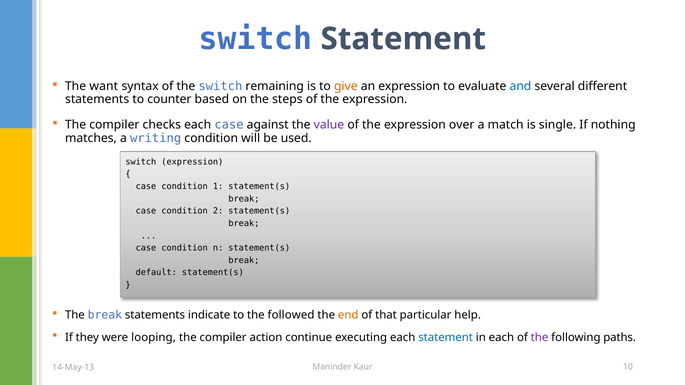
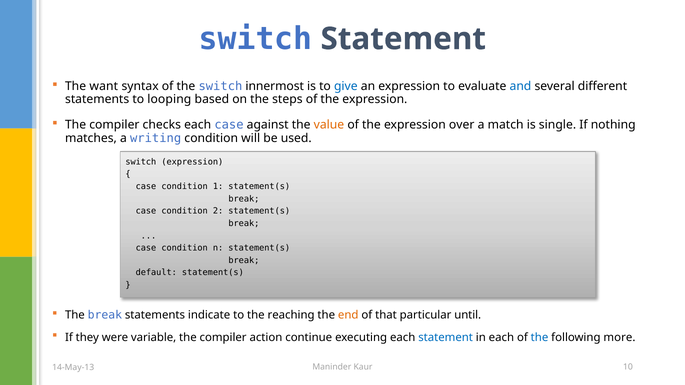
remaining: remaining -> innermost
give colour: orange -> blue
counter: counter -> looping
value colour: purple -> orange
followed: followed -> reaching
help: help -> until
looping: looping -> variable
the at (540, 338) colour: purple -> blue
paths: paths -> more
